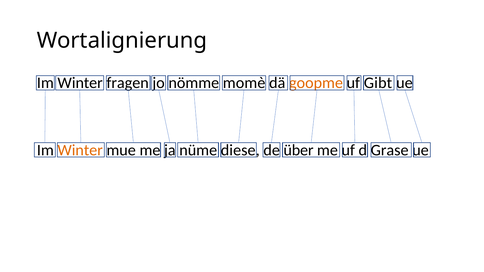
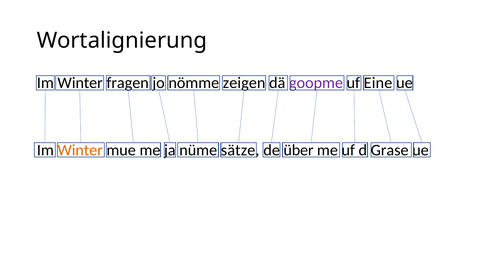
momè: momè -> zeigen
goopme colour: orange -> purple
Gibt: Gibt -> Eine
diese: diese -> sätze
